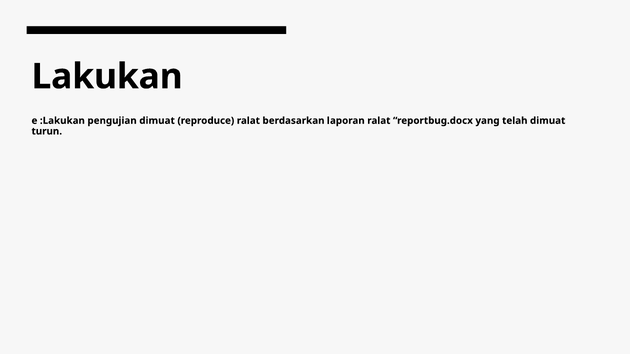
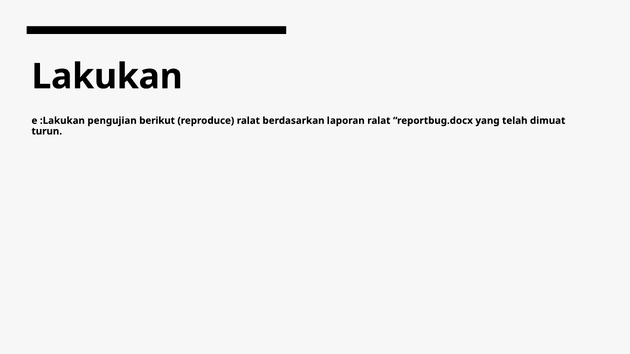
pengujian dimuat: dimuat -> berikut
